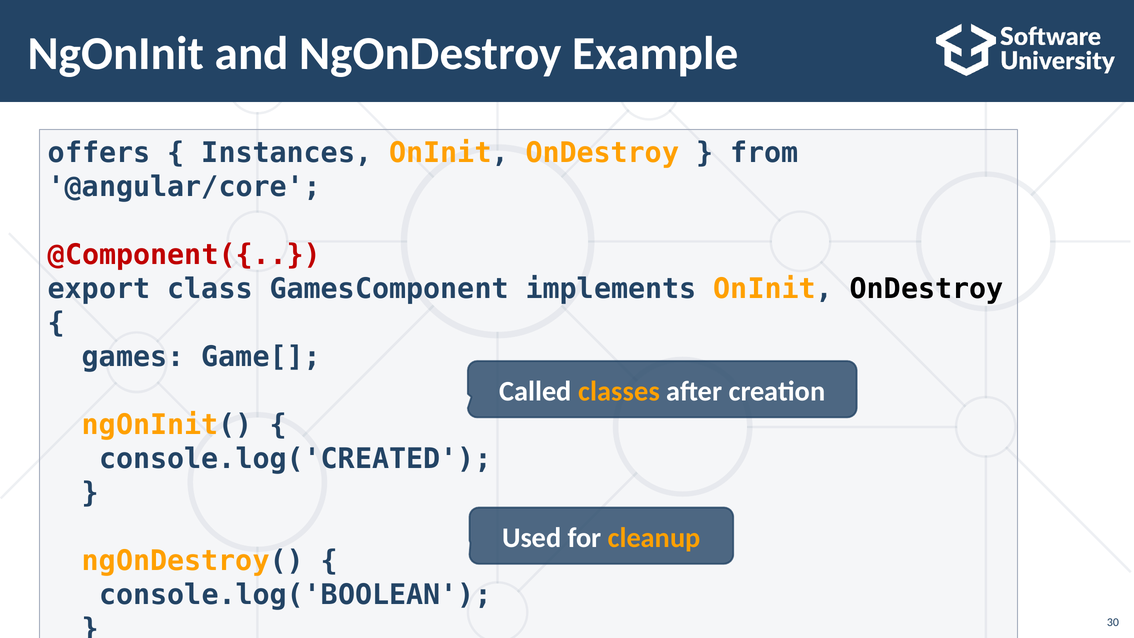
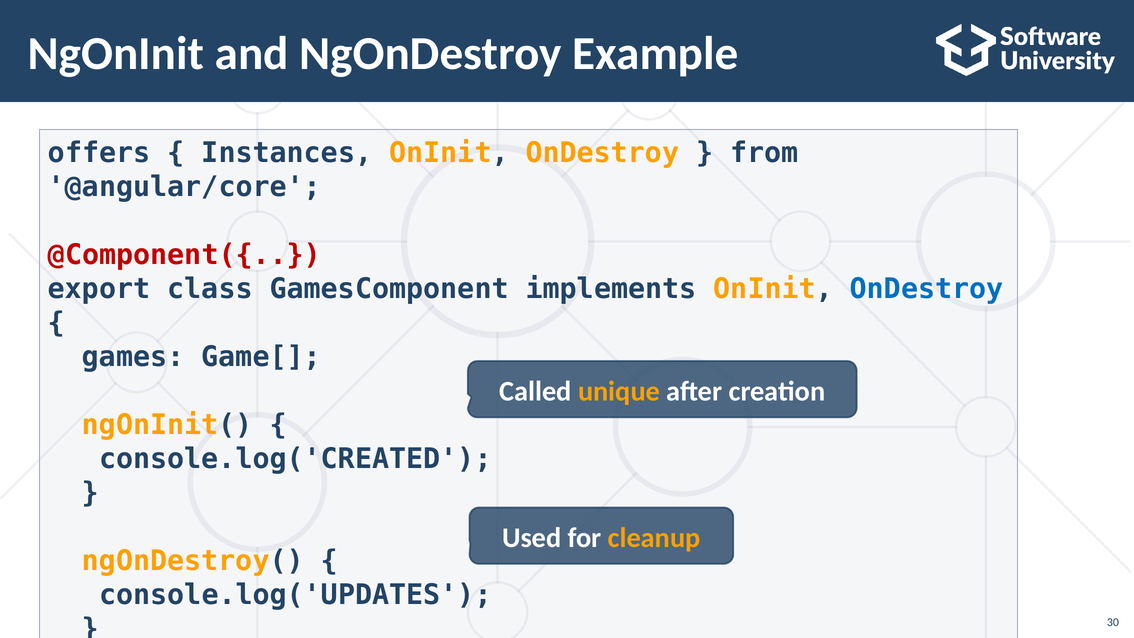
OnDestroy at (927, 289) colour: black -> blue
classes: classes -> unique
console.log('BOOLEAN: console.log('BOOLEAN -> console.log('UPDATES
